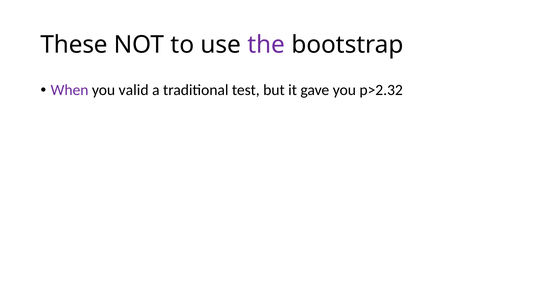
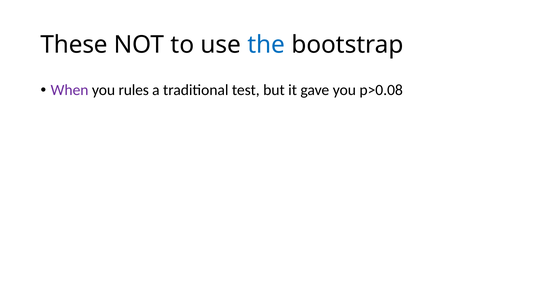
the colour: purple -> blue
valid: valid -> rules
p>2.32: p>2.32 -> p>0.08
